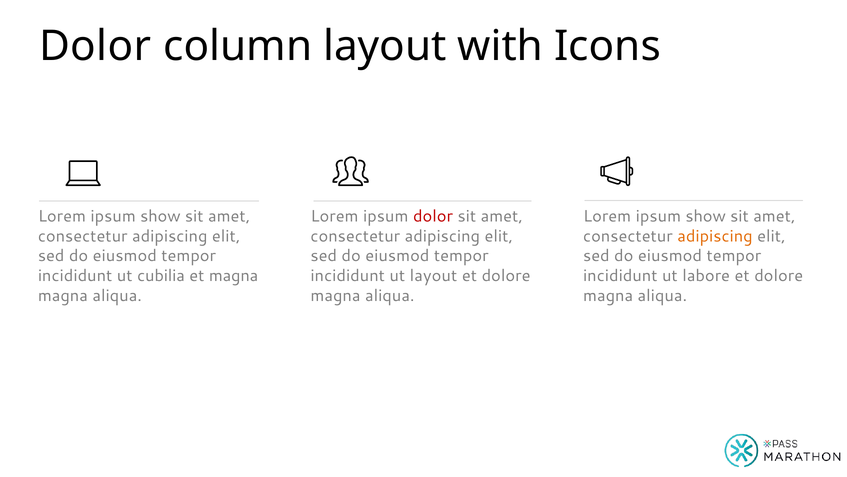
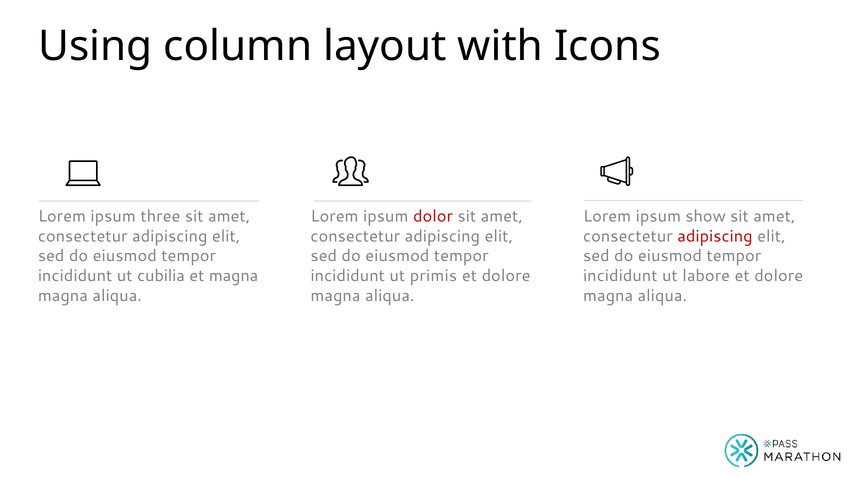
Dolor at (95, 46): Dolor -> Using
show at (160, 216): show -> three
adipiscing at (715, 236) colour: orange -> red
ut layout: layout -> primis
